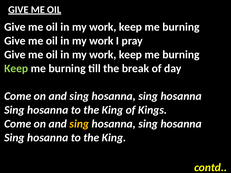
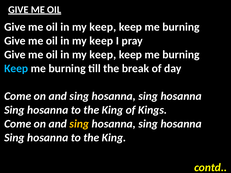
work at (103, 27): work -> keep
work at (101, 41): work -> keep
work at (103, 55): work -> keep
Keep at (16, 69) colour: light green -> light blue
